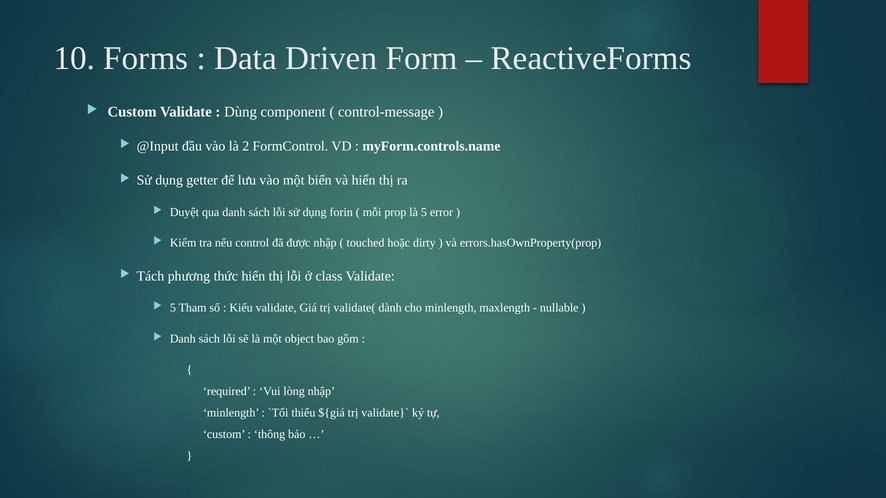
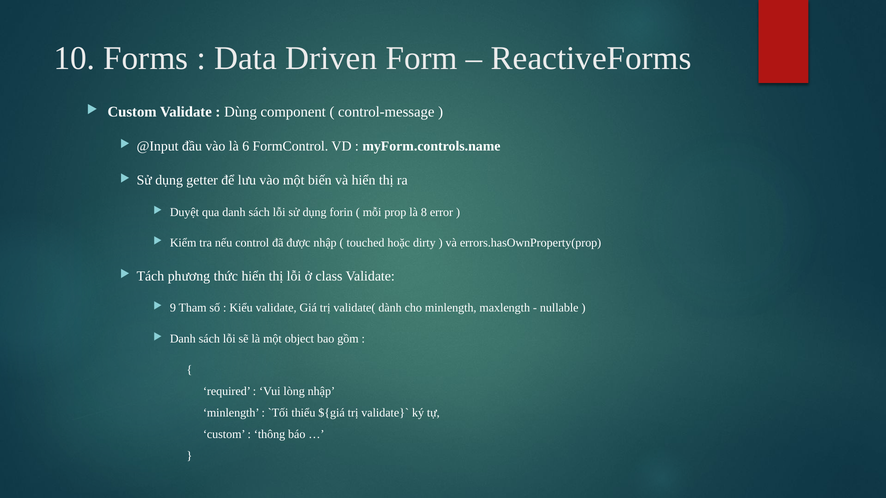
2: 2 -> 6
là 5: 5 -> 8
5 at (173, 308): 5 -> 9
